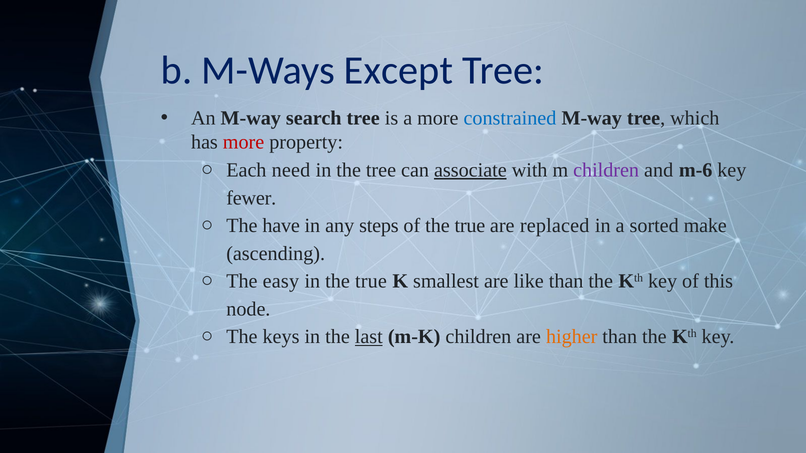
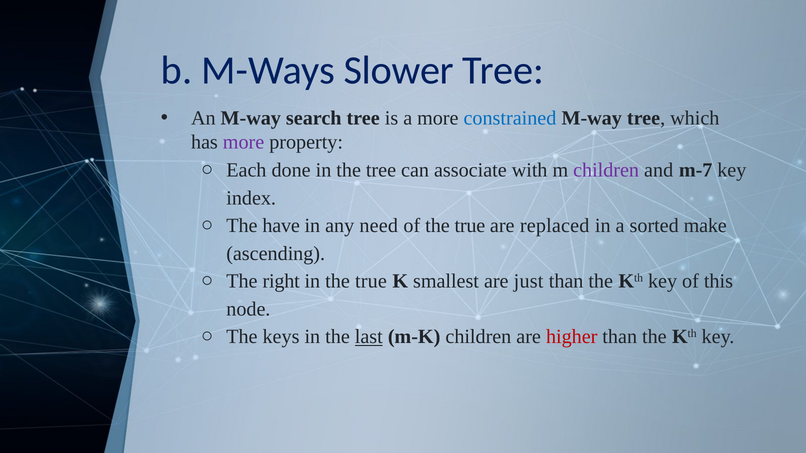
Except: Except -> Slower
more at (244, 142) colour: red -> purple
need: need -> done
associate underline: present -> none
m-6: m-6 -> m-7
fewer: fewer -> index
steps: steps -> need
easy: easy -> right
like: like -> just
higher colour: orange -> red
